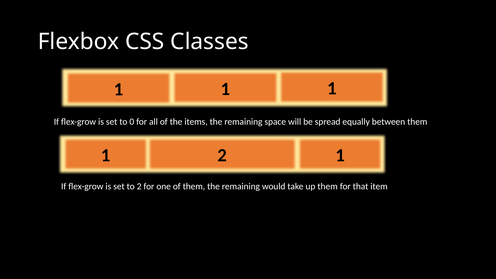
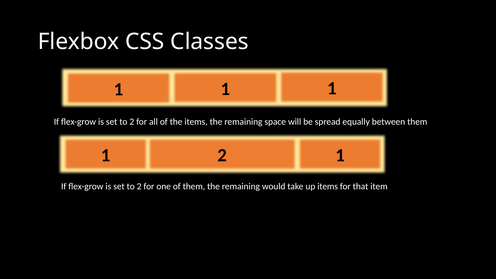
0 at (132, 122): 0 -> 2
up them: them -> items
